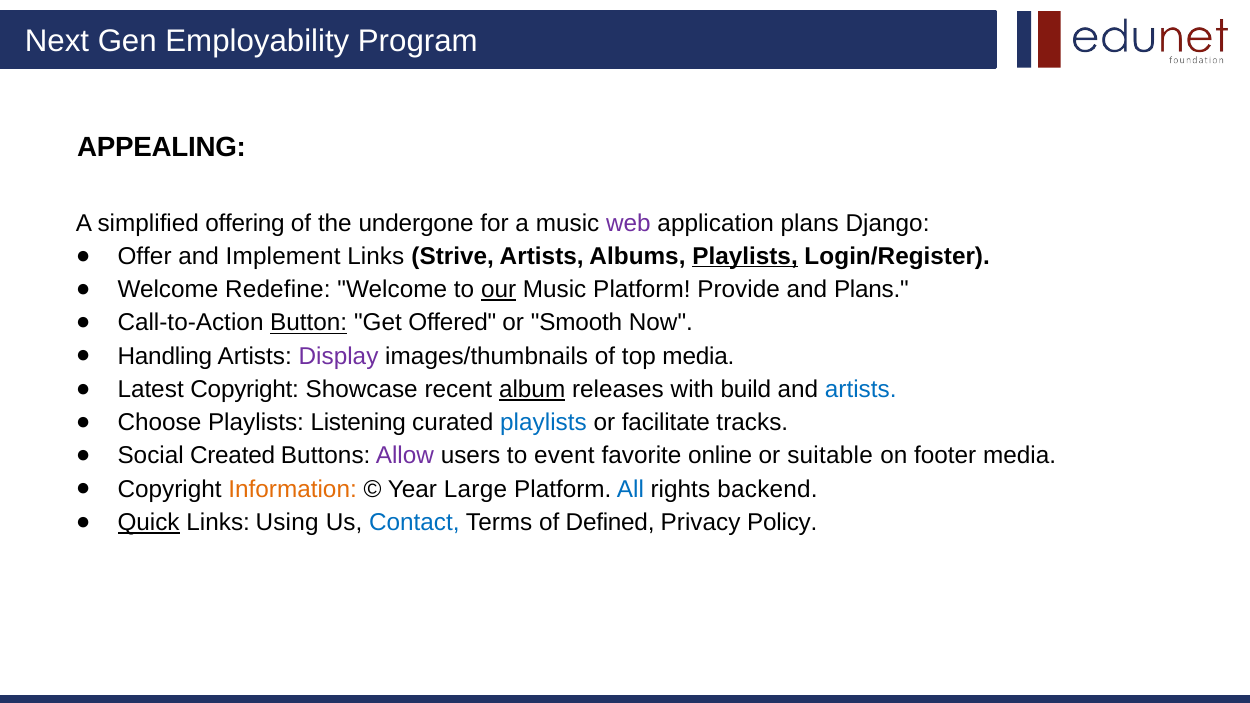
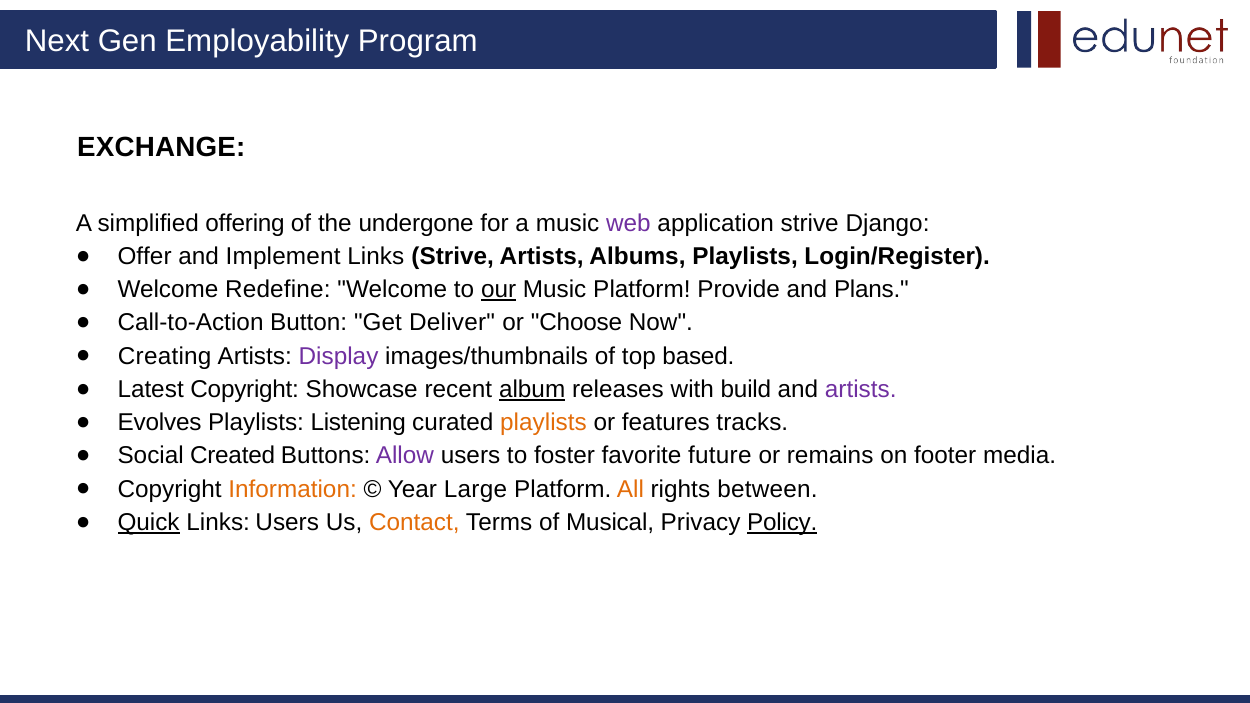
APPEALING: APPEALING -> EXCHANGE
application plans: plans -> strive
Playlists at (745, 256) underline: present -> none
Button underline: present -> none
Offered: Offered -> Deliver
Smooth: Smooth -> Choose
Handling: Handling -> Creating
top media: media -> based
artists at (861, 389) colour: blue -> purple
Choose: Choose -> Evolves
playlists at (543, 423) colour: blue -> orange
facilitate: facilitate -> features
event: event -> foster
online: online -> future
suitable: suitable -> remains
All colour: blue -> orange
backend: backend -> between
Links Using: Using -> Users
Contact colour: blue -> orange
Defined: Defined -> Musical
Policy underline: none -> present
